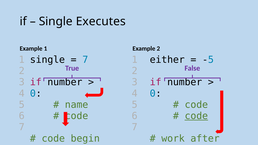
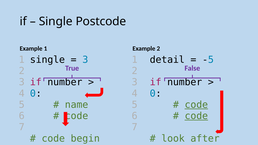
Executes: Executes -> Postcode
7 at (85, 60): 7 -> 3
either: either -> detail
code at (196, 105) underline: none -> present
work: work -> look
